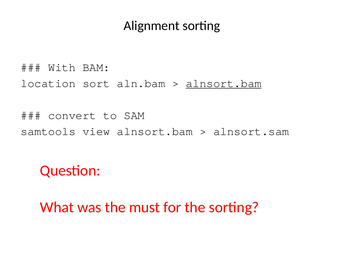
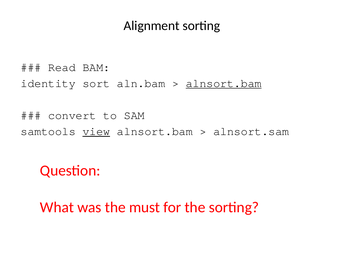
With: With -> Read
location: location -> identity
view underline: none -> present
